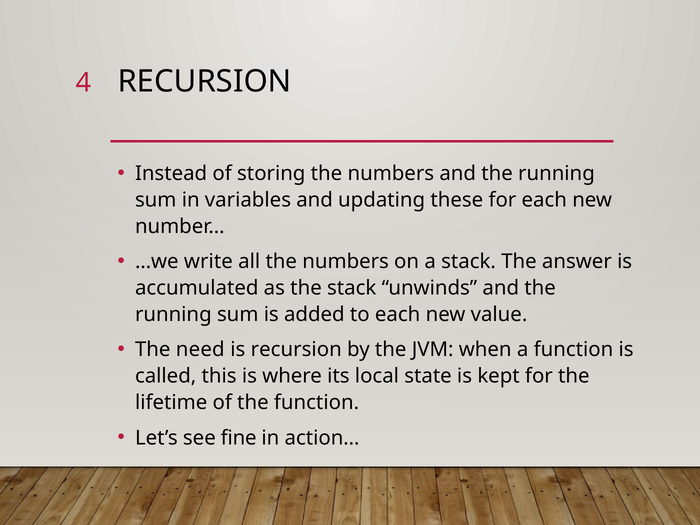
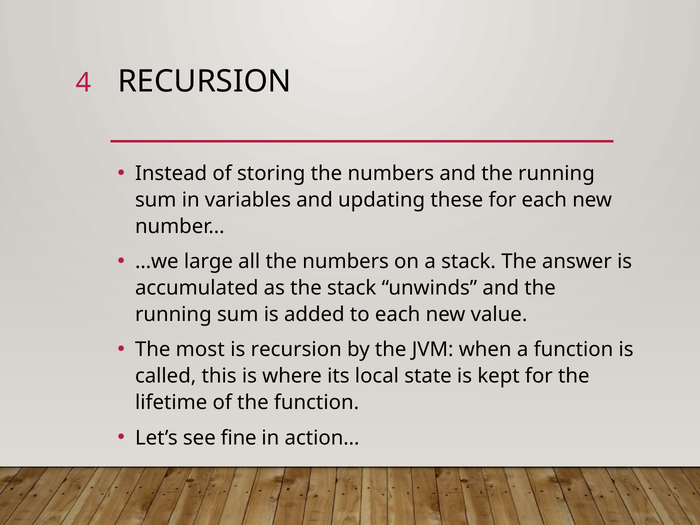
write: write -> large
need: need -> most
